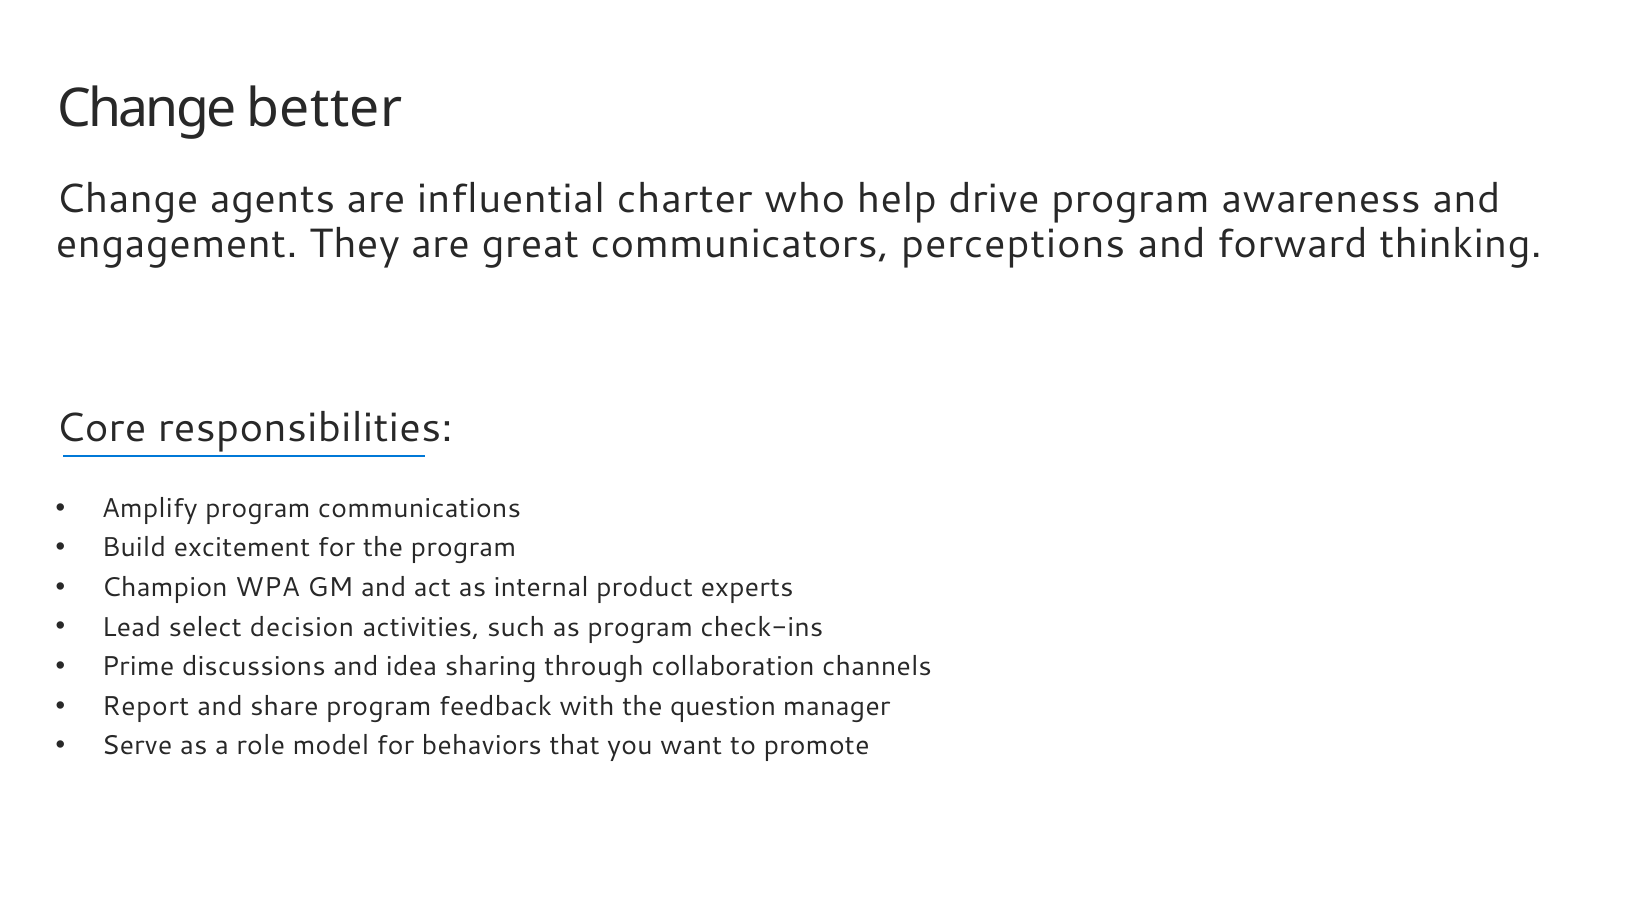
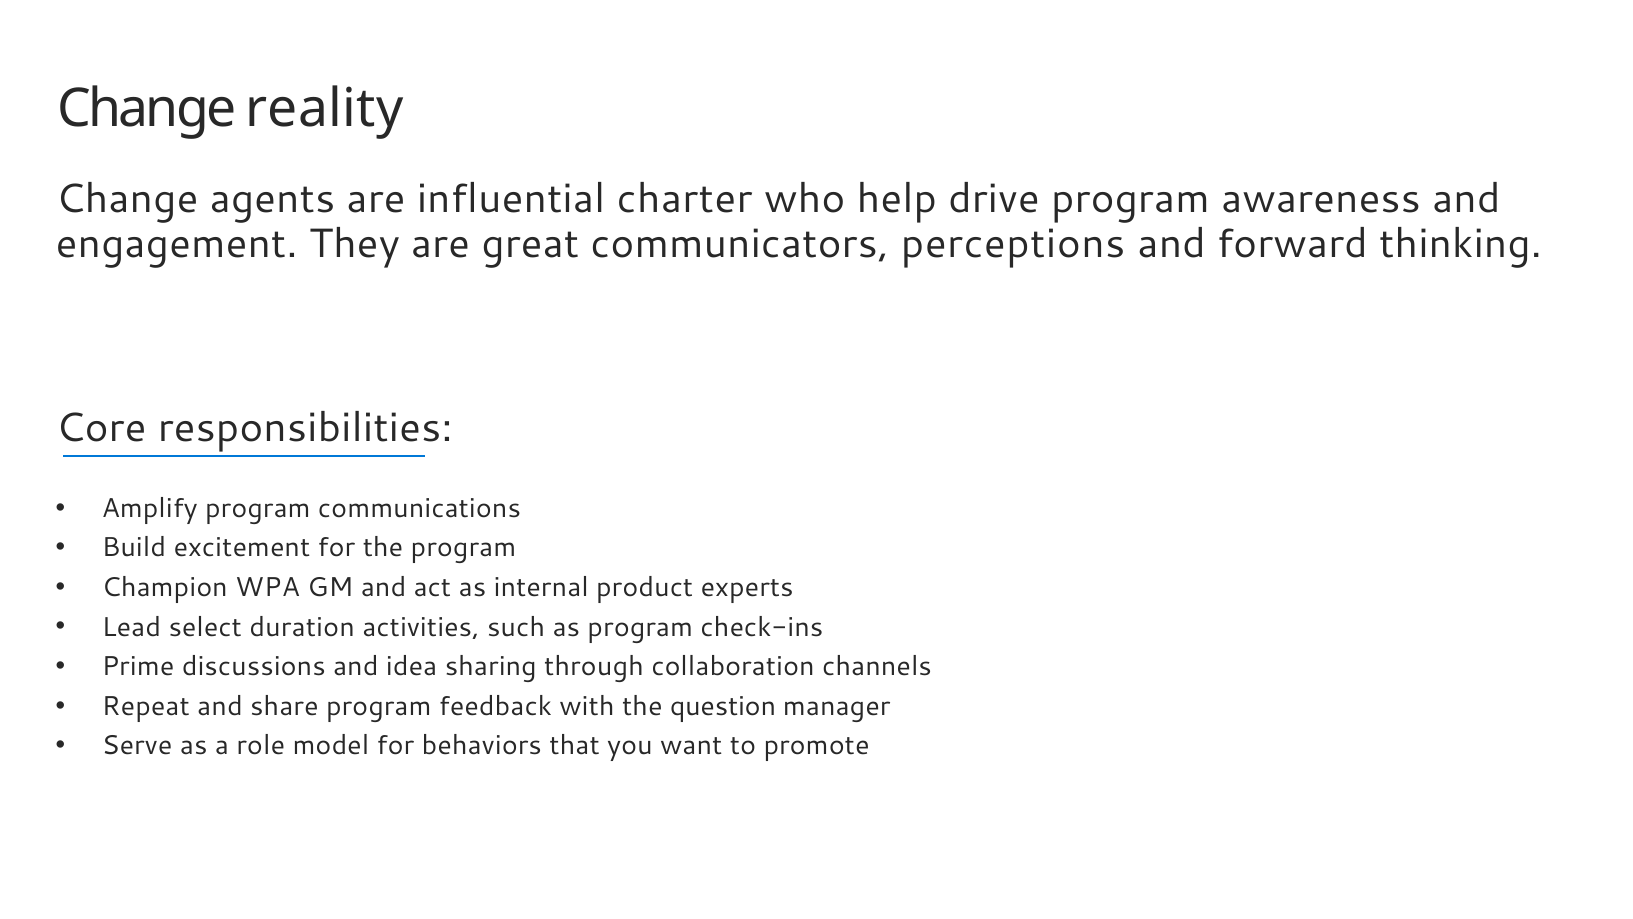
better: better -> reality
decision: decision -> duration
Report: Report -> Repeat
